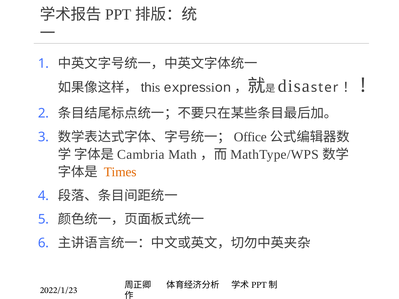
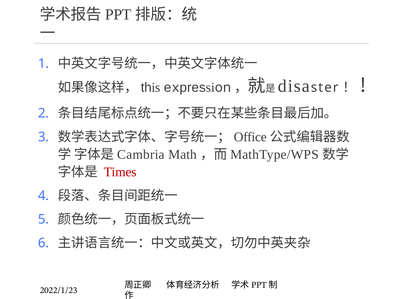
Times colour: orange -> red
